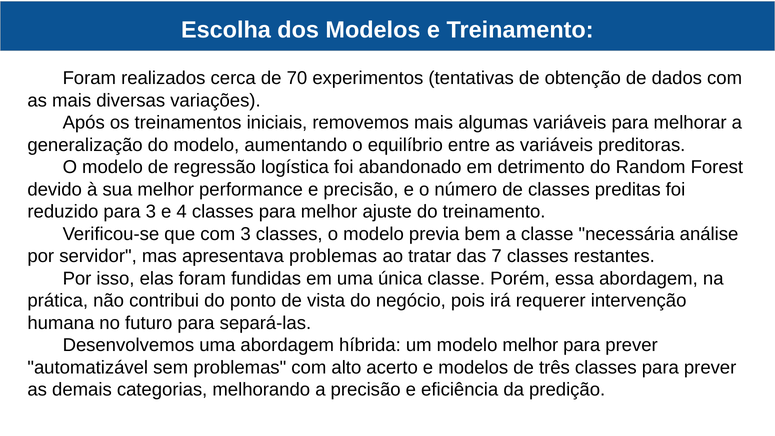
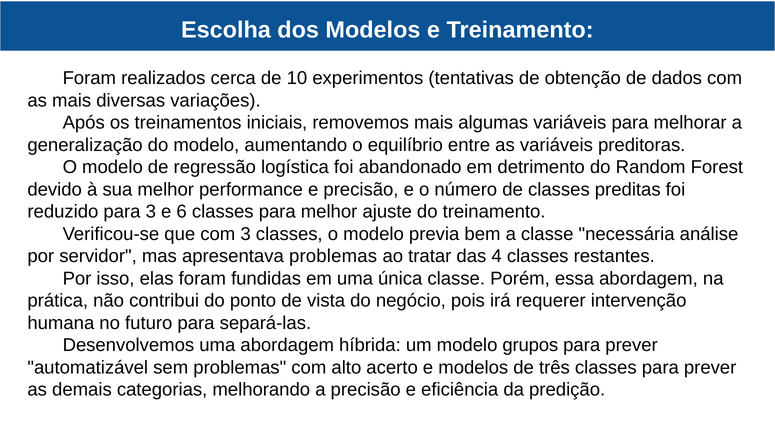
70: 70 -> 10
4: 4 -> 6
7: 7 -> 4
modelo melhor: melhor -> grupos
